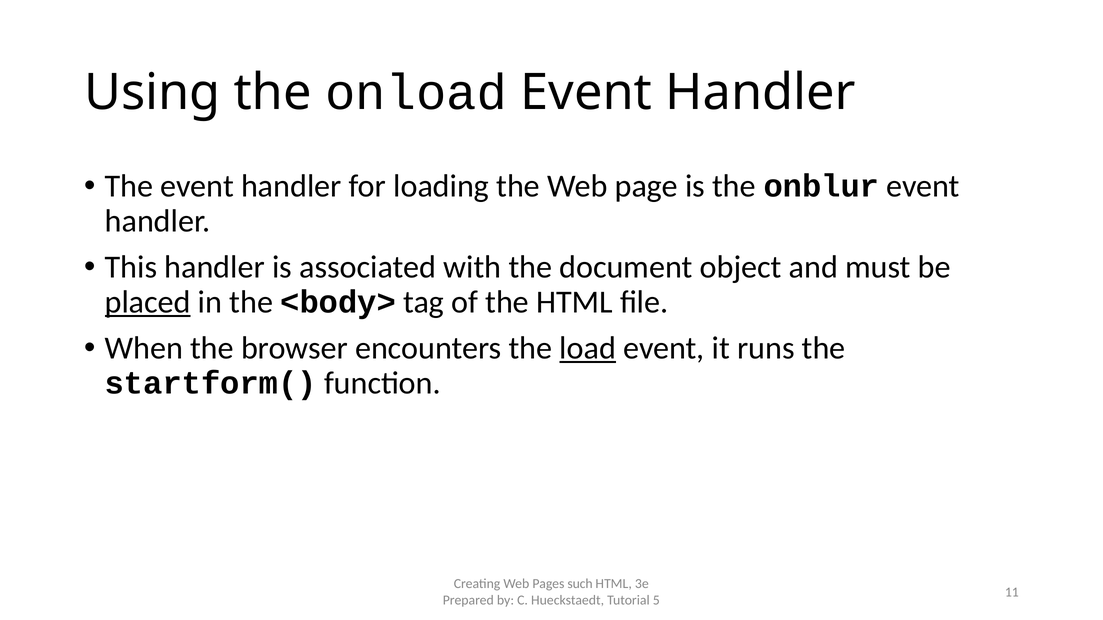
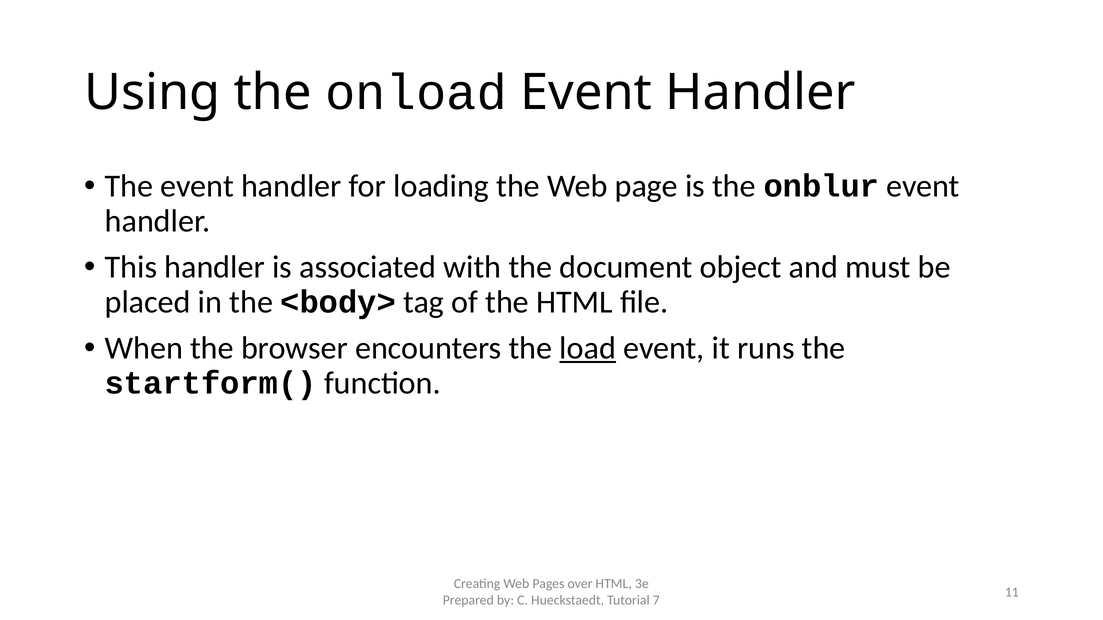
placed underline: present -> none
such: such -> over
5: 5 -> 7
